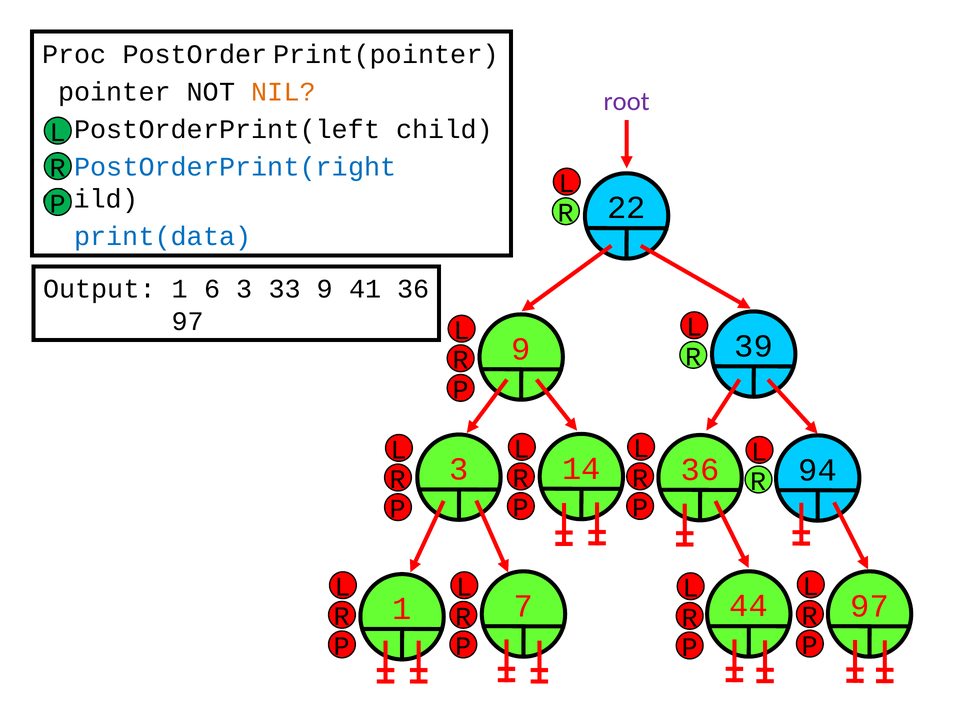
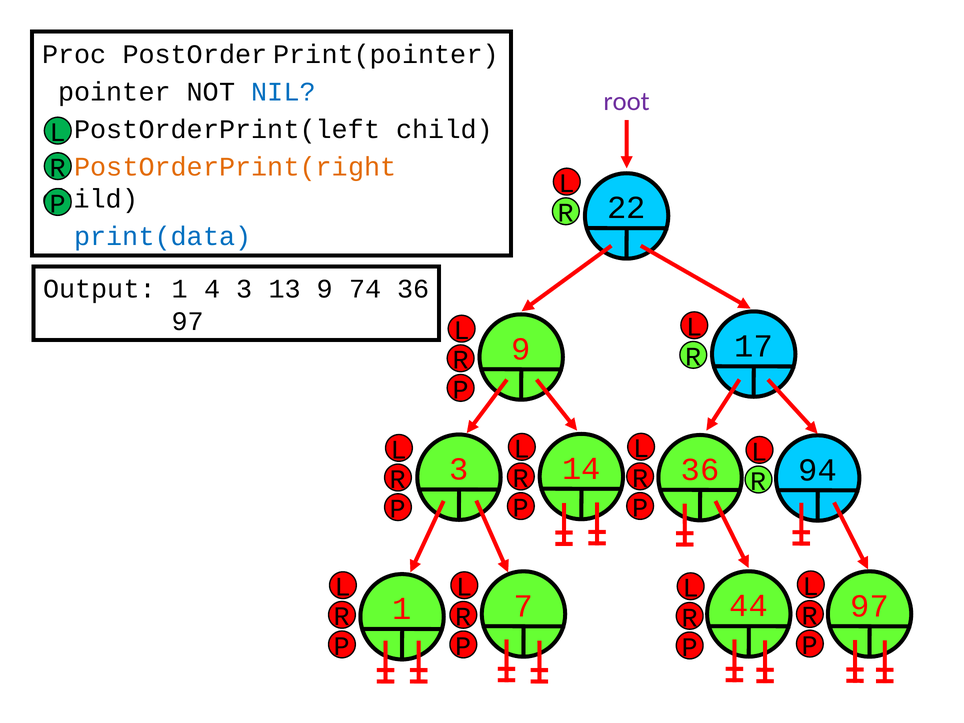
NIL colour: orange -> blue
PostOrderPrint(right colour: blue -> orange
6: 6 -> 4
33: 33 -> 13
41: 41 -> 74
39: 39 -> 17
